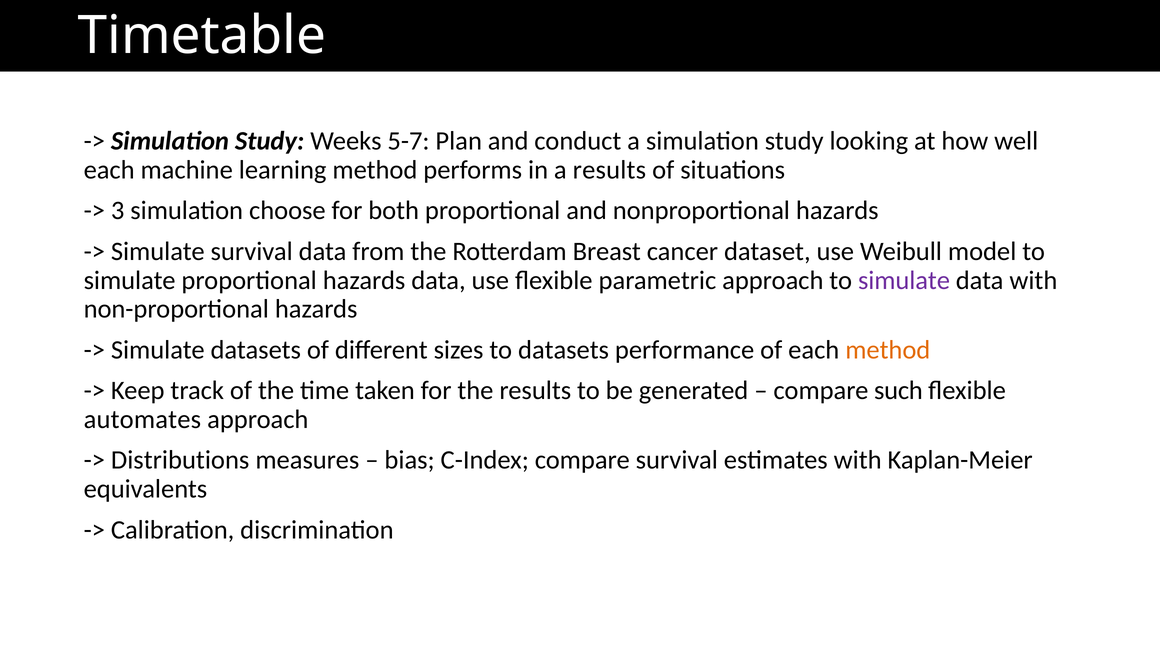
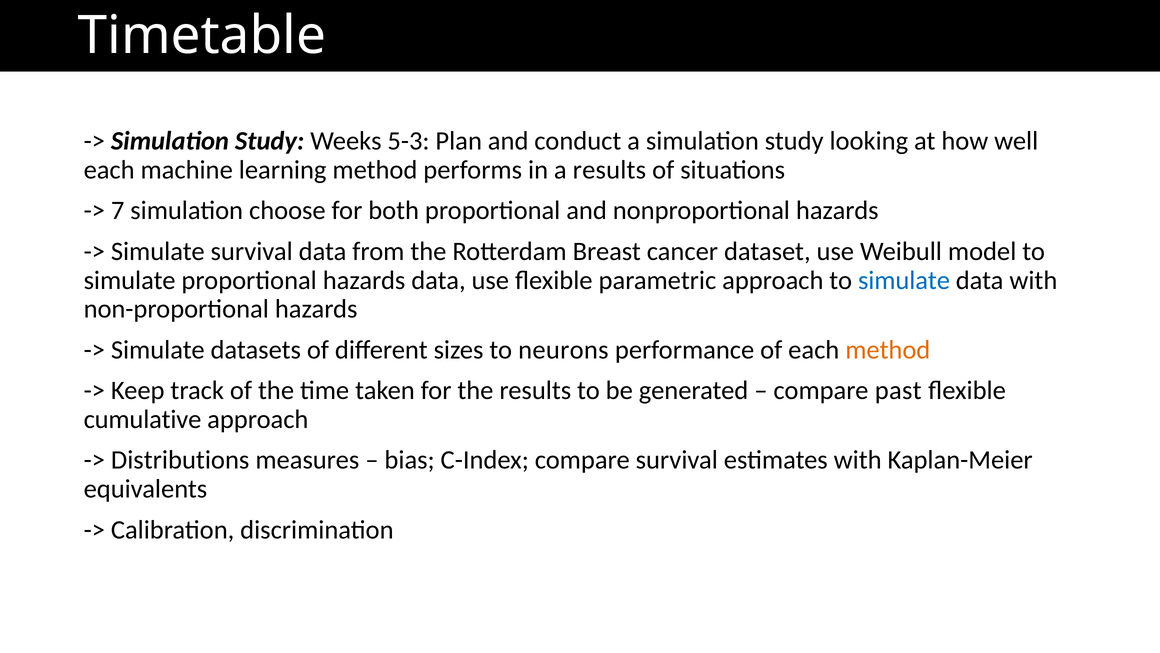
5-7: 5-7 -> 5-3
3: 3 -> 7
simulate at (904, 280) colour: purple -> blue
to datasets: datasets -> neurons
such: such -> past
automates: automates -> cumulative
